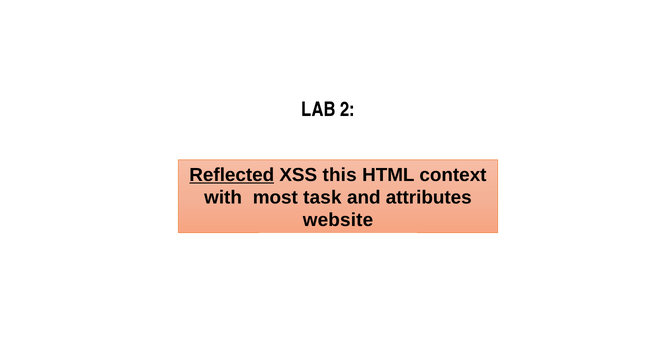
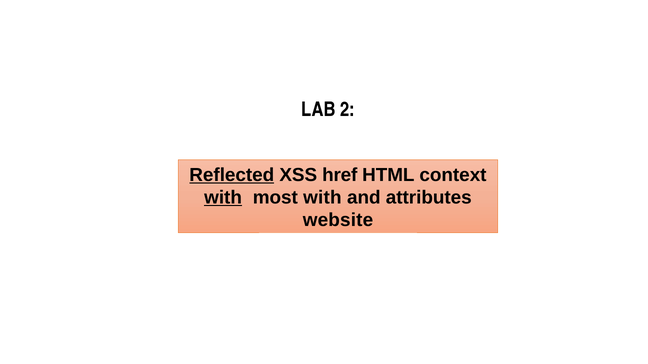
this: this -> href
with at (223, 198) underline: none -> present
most task: task -> with
